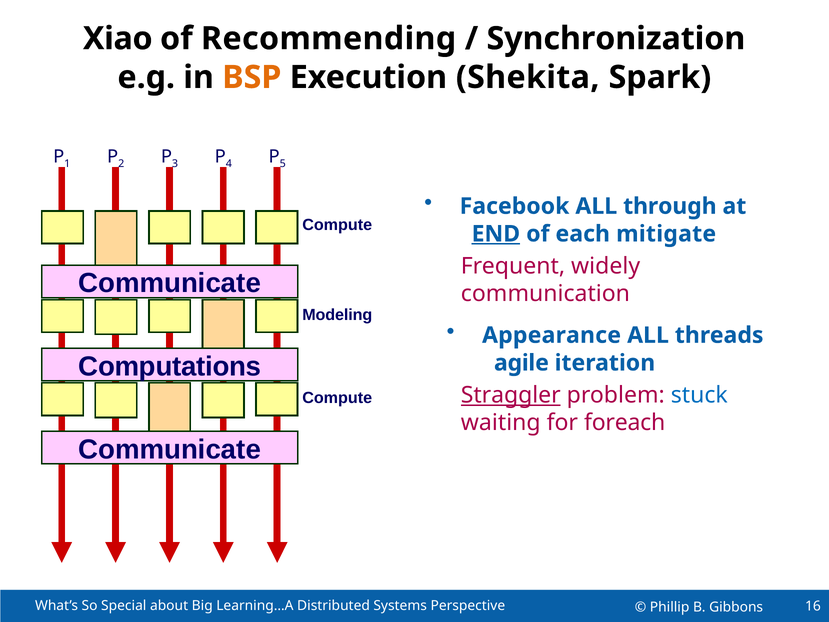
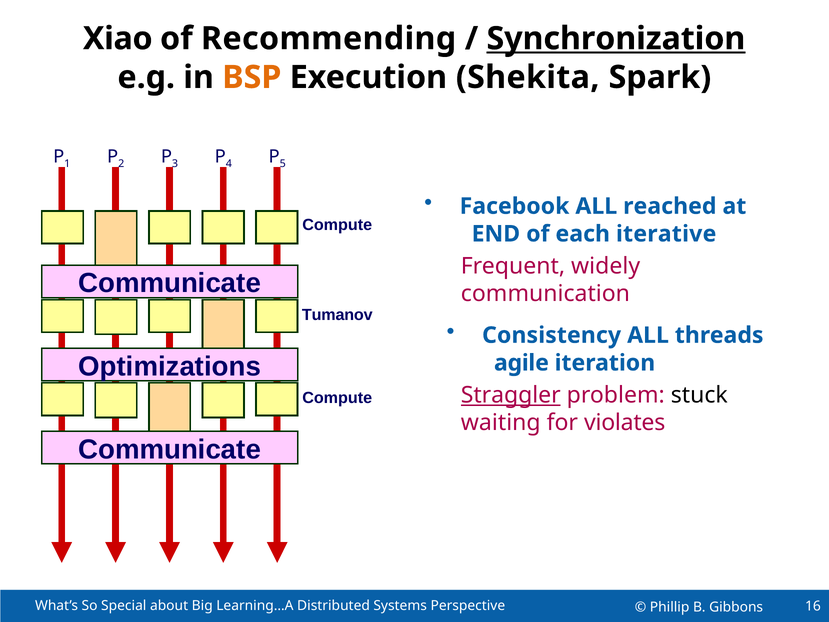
Synchronization underline: none -> present
through: through -> reached
END underline: present -> none
mitigate: mitigate -> iterative
Modeling: Modeling -> Tumanov
Appearance: Appearance -> Consistency
Computations: Computations -> Optimizations
stuck colour: blue -> black
foreach: foreach -> violates
